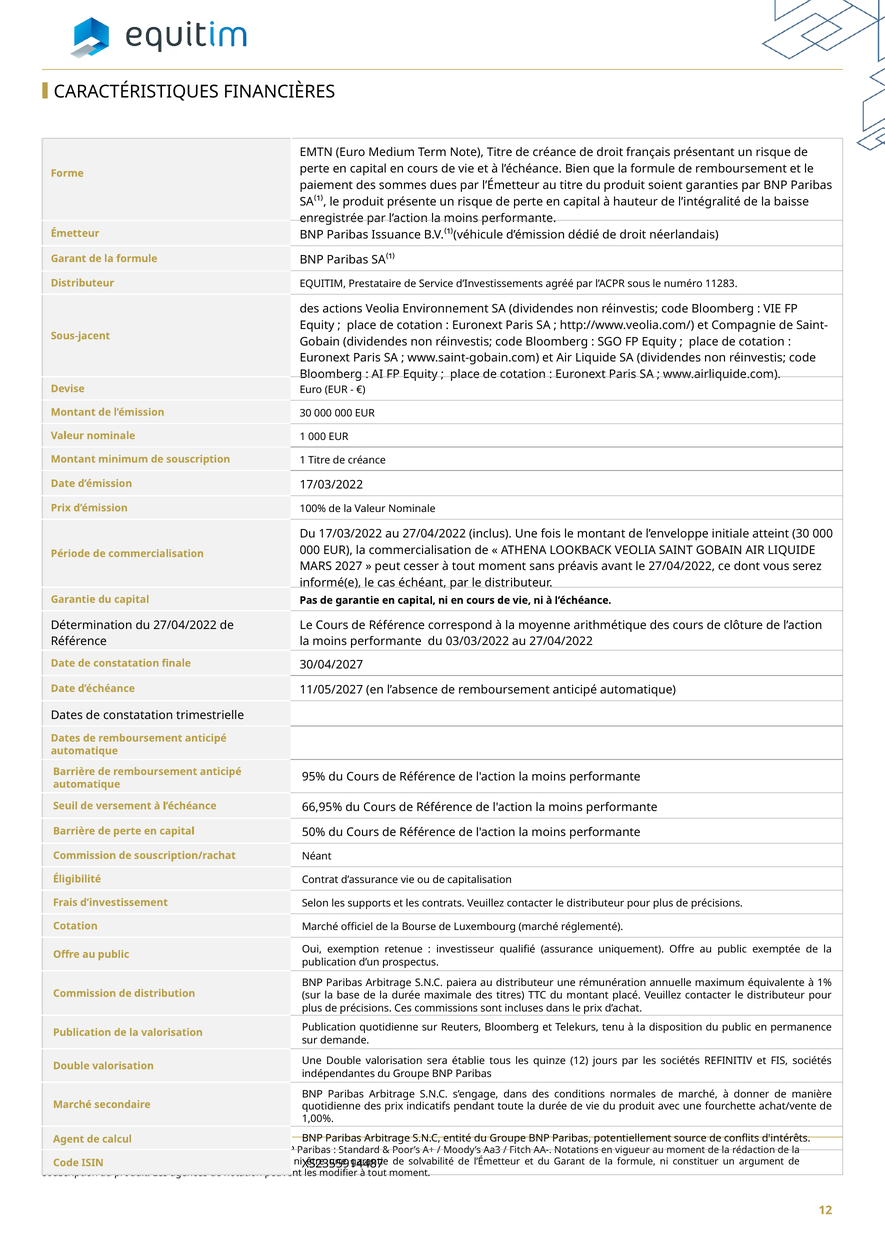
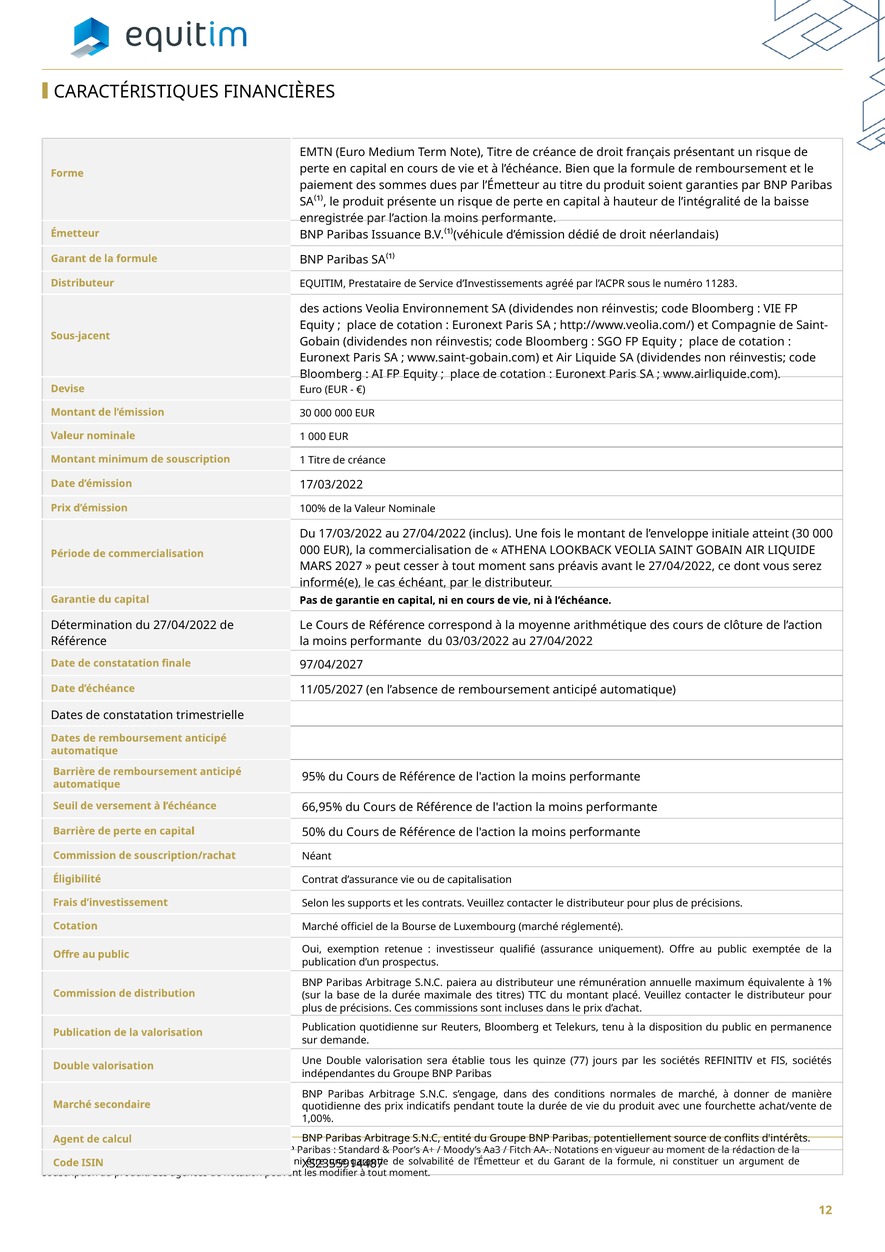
30/04/2027: 30/04/2027 -> 97/04/2027
quinze 12: 12 -> 77
